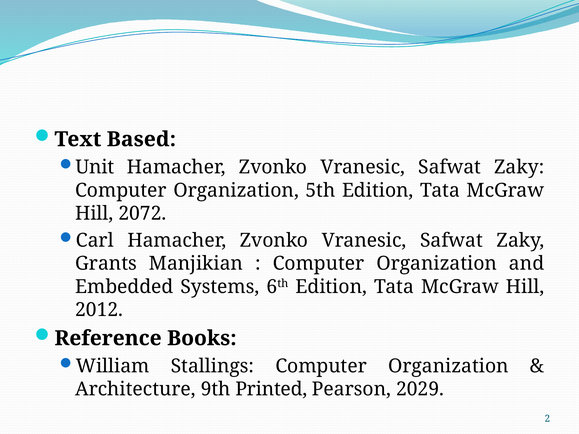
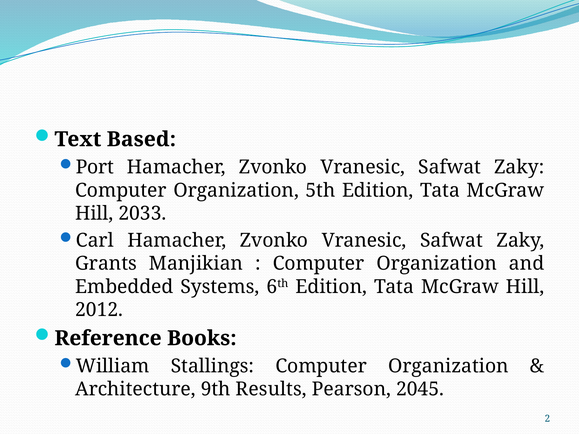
Unit: Unit -> Port
2072: 2072 -> 2033
Printed: Printed -> Results
2029: 2029 -> 2045
